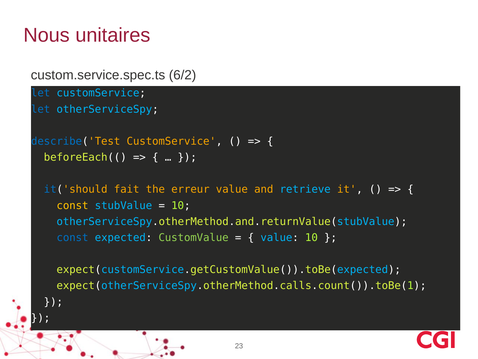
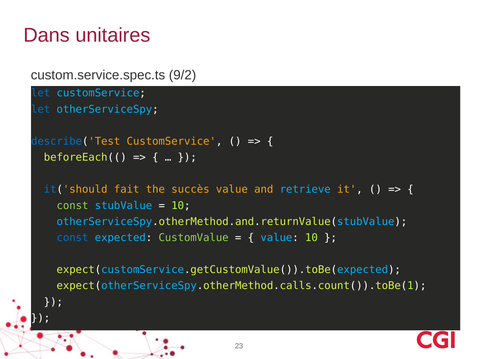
Nous: Nous -> Dans
6/2: 6/2 -> 9/2
erreur: erreur -> succès
const at (72, 205) colour: yellow -> light green
